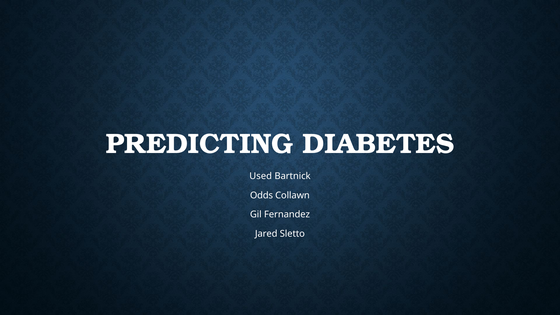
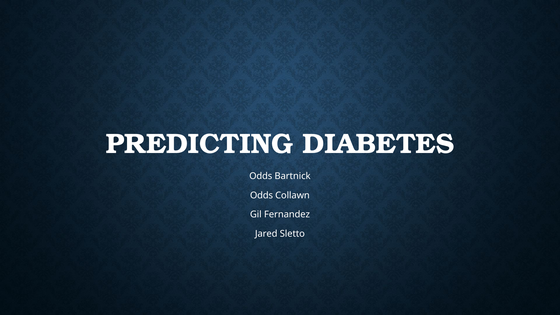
Used at (261, 176): Used -> Odds
